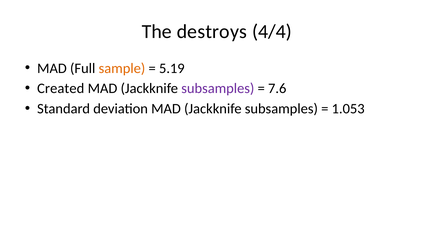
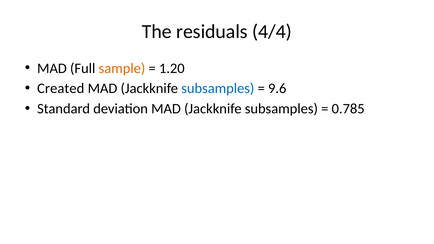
destroys: destroys -> residuals
5.19: 5.19 -> 1.20
subsamples at (218, 89) colour: purple -> blue
7.6: 7.6 -> 9.6
1.053: 1.053 -> 0.785
